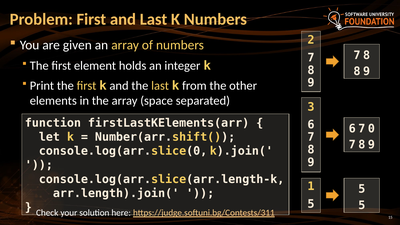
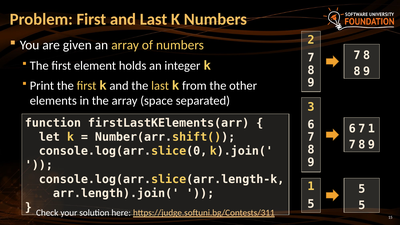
7 0: 0 -> 1
